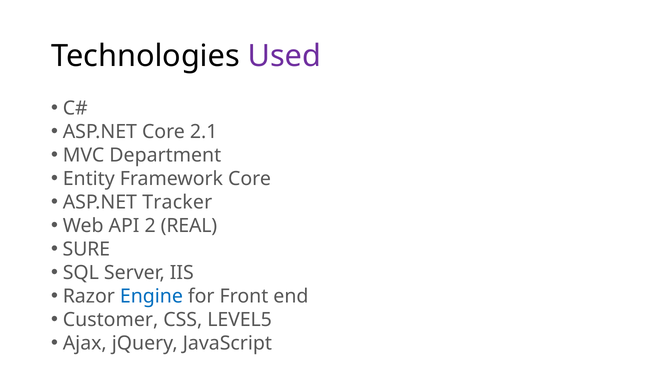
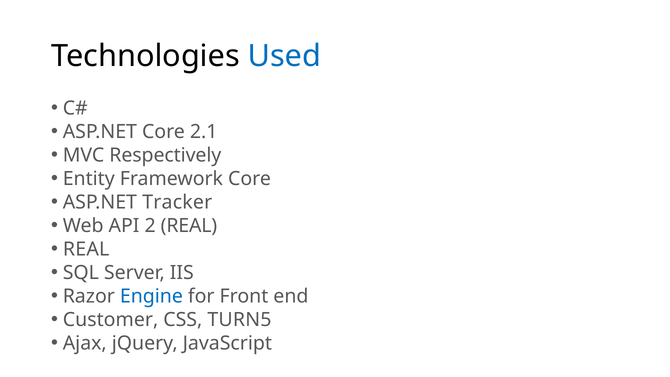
Used colour: purple -> blue
Department: Department -> Respectively
SURE at (86, 249): SURE -> REAL
LEVEL5: LEVEL5 -> TURN5
